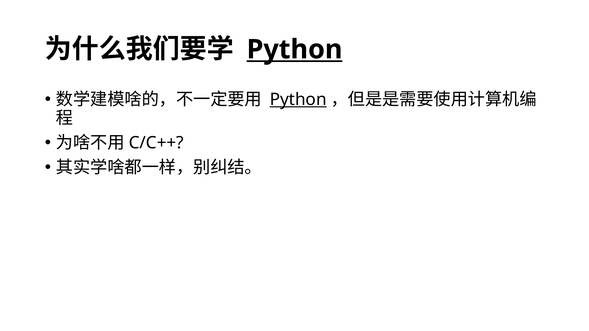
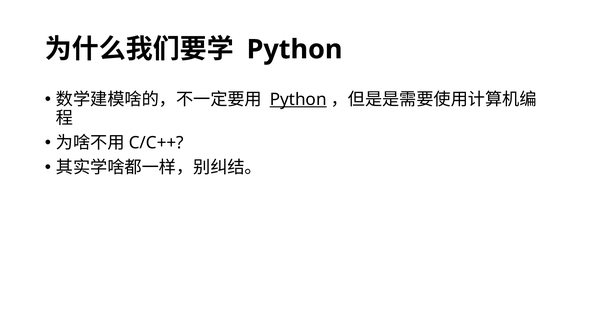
Python at (295, 49) underline: present -> none
